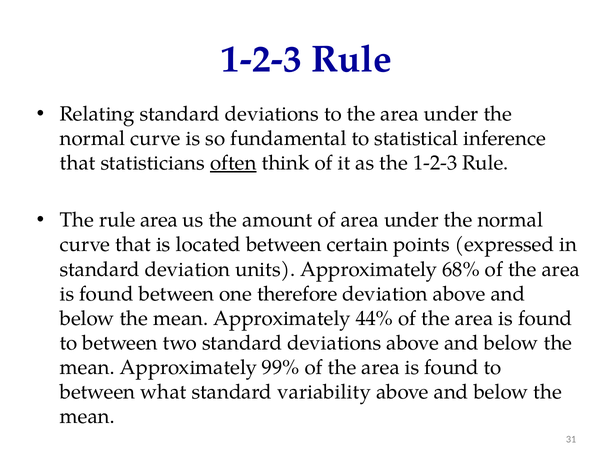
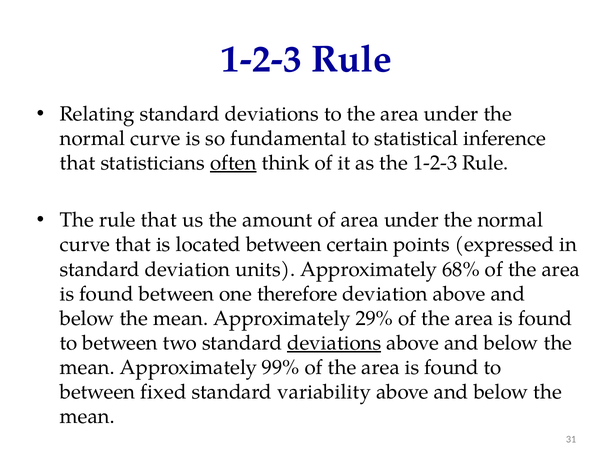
rule area: area -> that
44%: 44% -> 29%
deviations at (334, 343) underline: none -> present
what: what -> fixed
